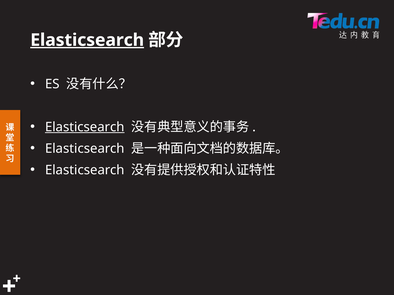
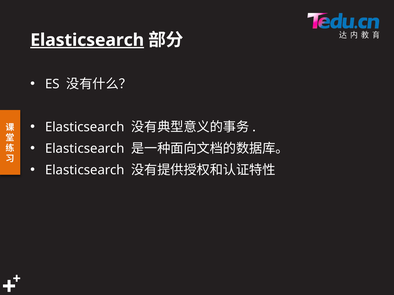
Elasticsearch at (85, 127) underline: present -> none
